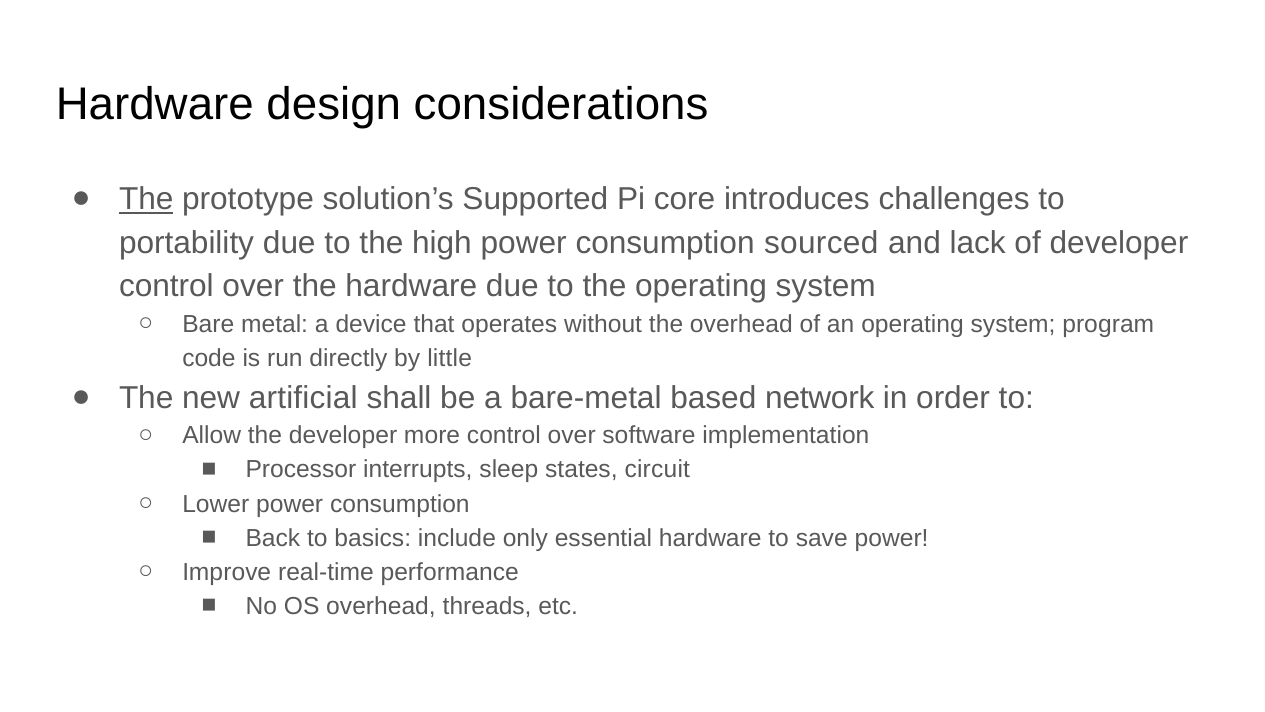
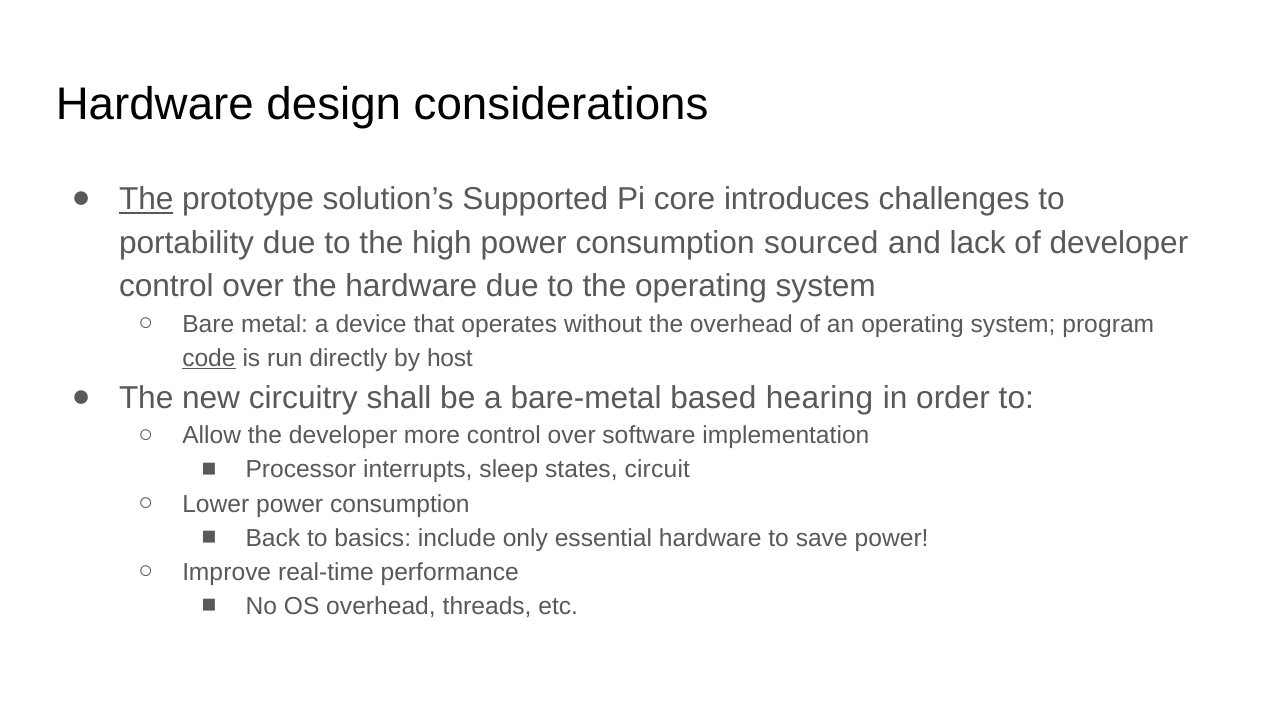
code underline: none -> present
little: little -> host
artificial: artificial -> circuitry
network: network -> hearing
